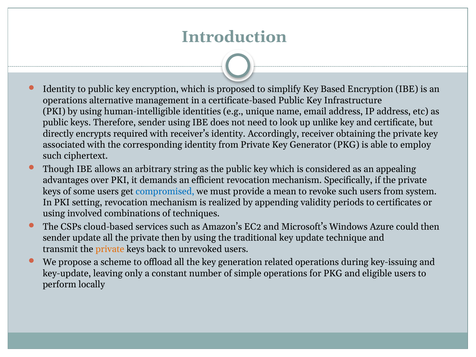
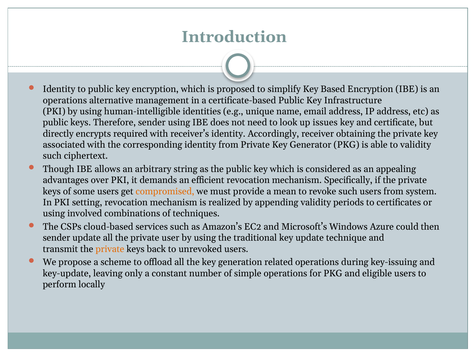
unlike: unlike -> issues
to employ: employ -> validity
compromised colour: blue -> orange
private then: then -> user
